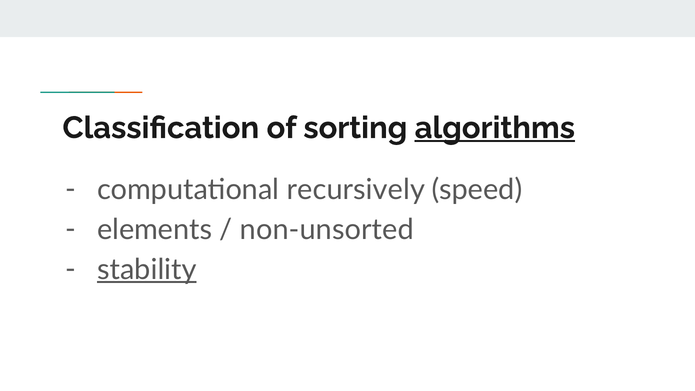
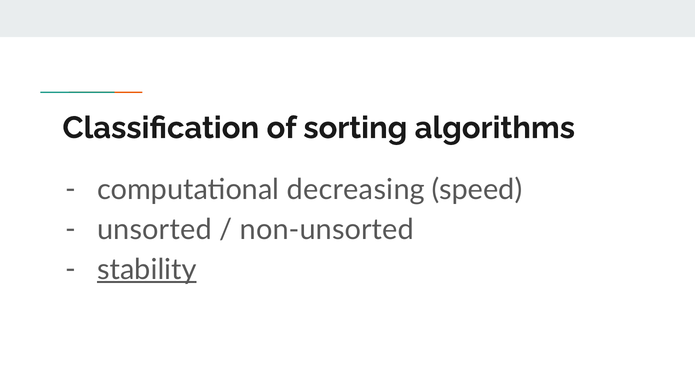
algorithms underline: present -> none
recursively: recursively -> decreasing
elements: elements -> unsorted
